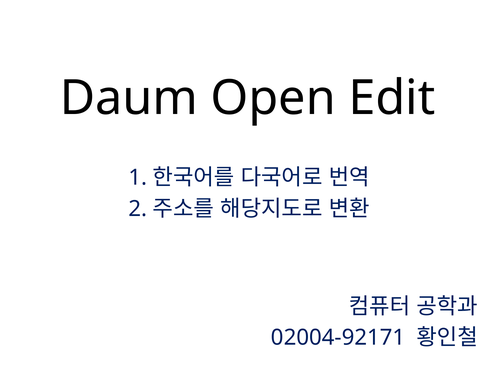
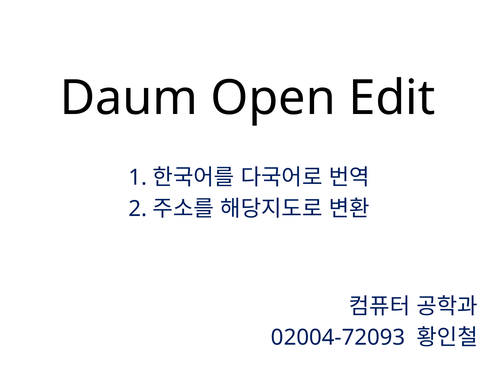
02004-92171: 02004-92171 -> 02004-72093
